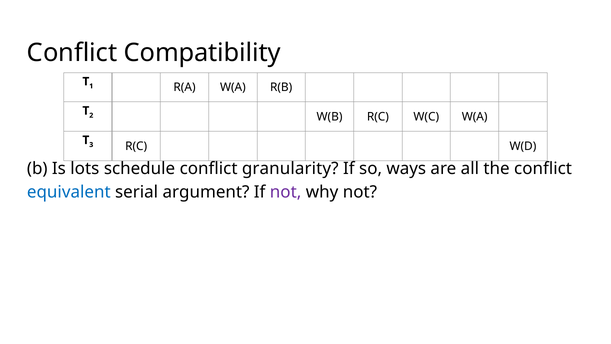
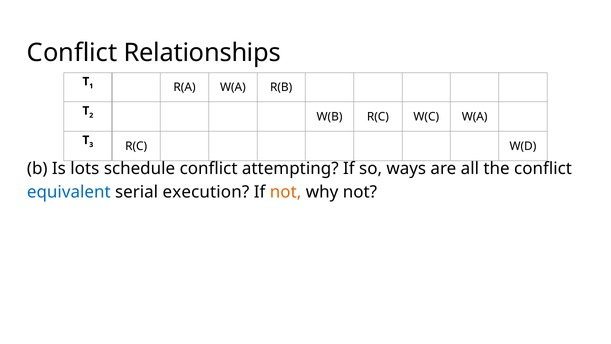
Compatibility: Compatibility -> Relationships
granularity: granularity -> attempting
argument: argument -> execution
not at (286, 192) colour: purple -> orange
